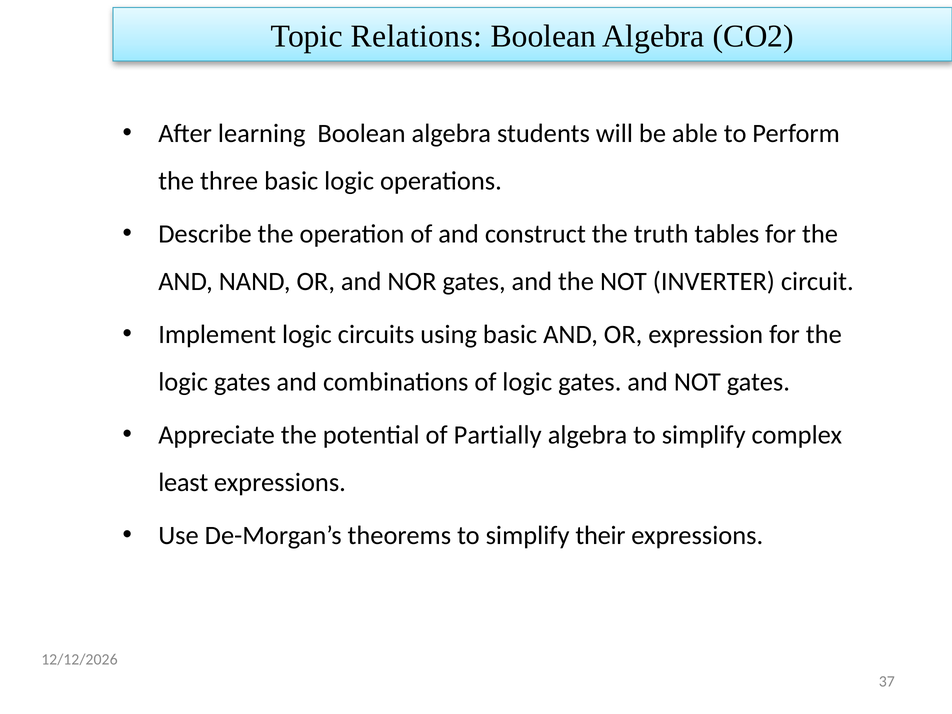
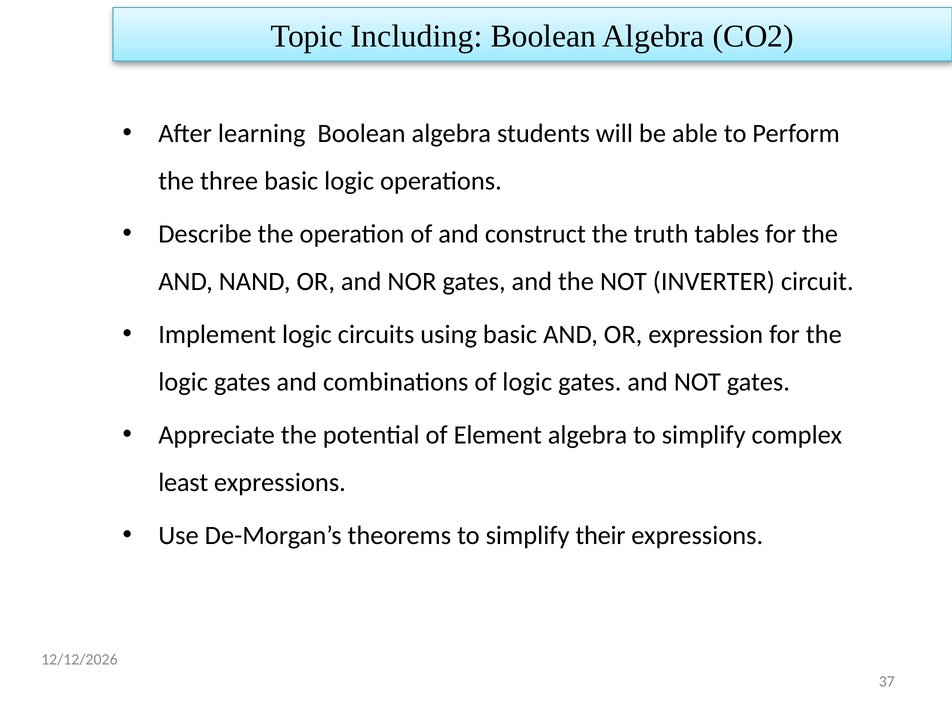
Relations: Relations -> Including
Partially: Partially -> Element
